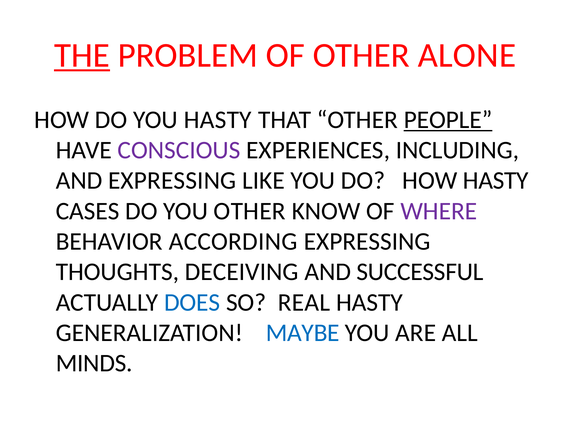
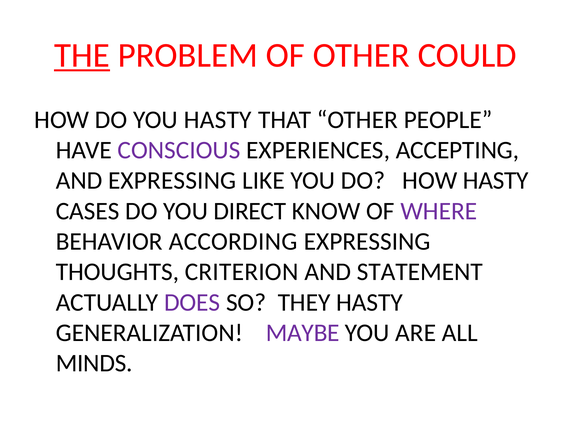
ALONE: ALONE -> COULD
PEOPLE underline: present -> none
INCLUDING: INCLUDING -> ACCEPTING
YOU OTHER: OTHER -> DIRECT
DECEIVING: DECEIVING -> CRITERION
SUCCESSFUL: SUCCESSFUL -> STATEMENT
DOES colour: blue -> purple
REAL: REAL -> THEY
MAYBE colour: blue -> purple
